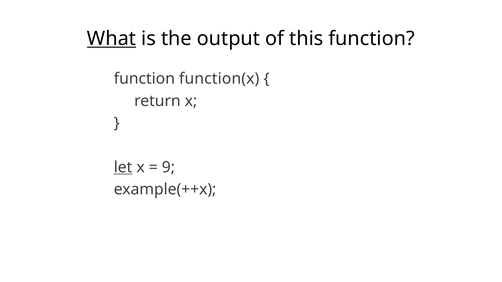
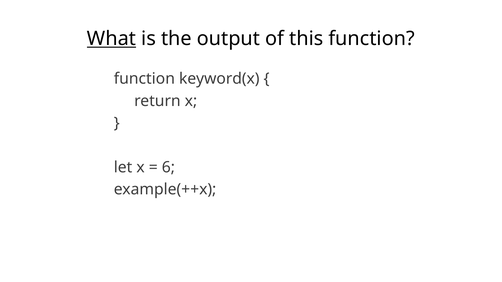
function(x: function(x -> keyword(x
let underline: present -> none
9: 9 -> 6
